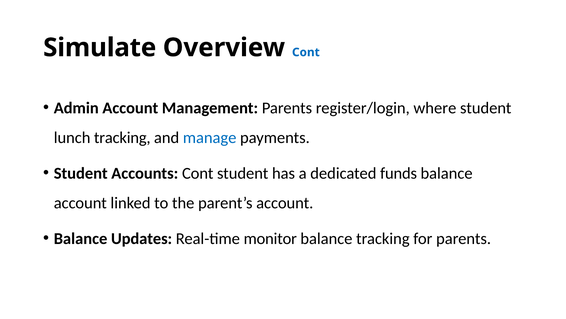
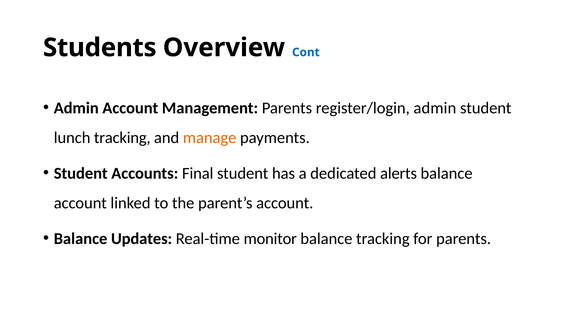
Simulate: Simulate -> Students
register/login where: where -> admin
manage colour: blue -> orange
Accounts Cont: Cont -> Final
funds: funds -> alerts
